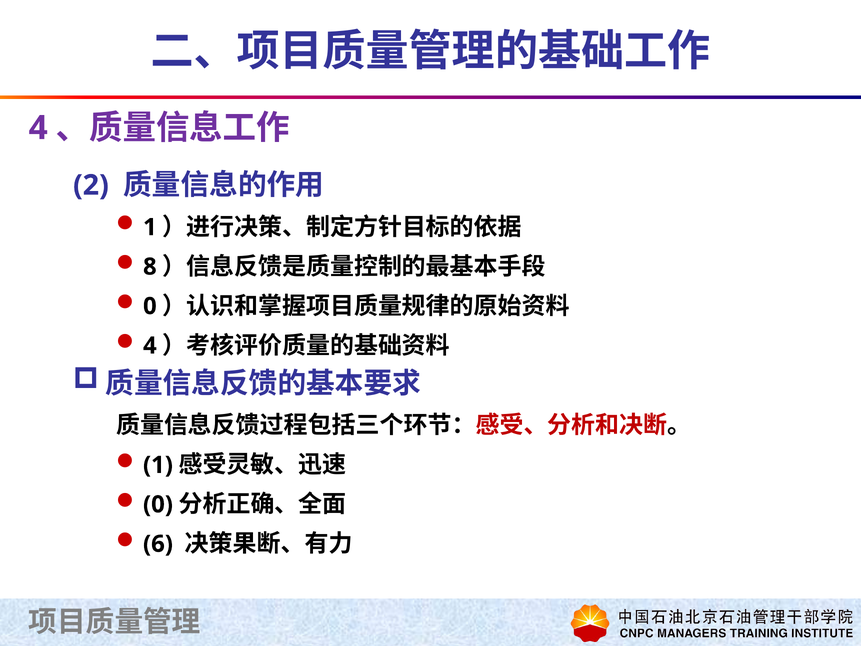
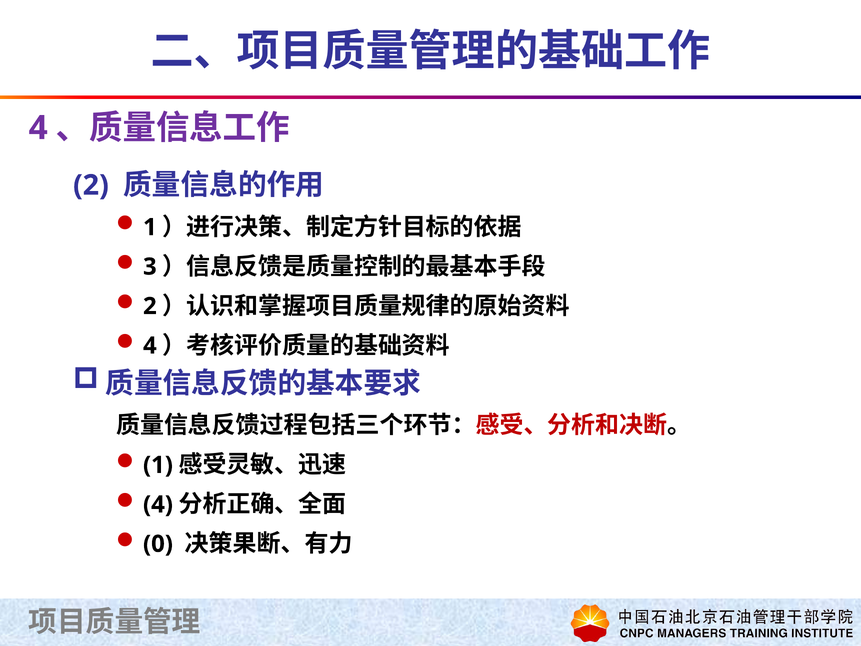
8: 8 -> 3
0 at (150, 306): 0 -> 2
0 at (158, 504): 0 -> 4
6: 6 -> 0
